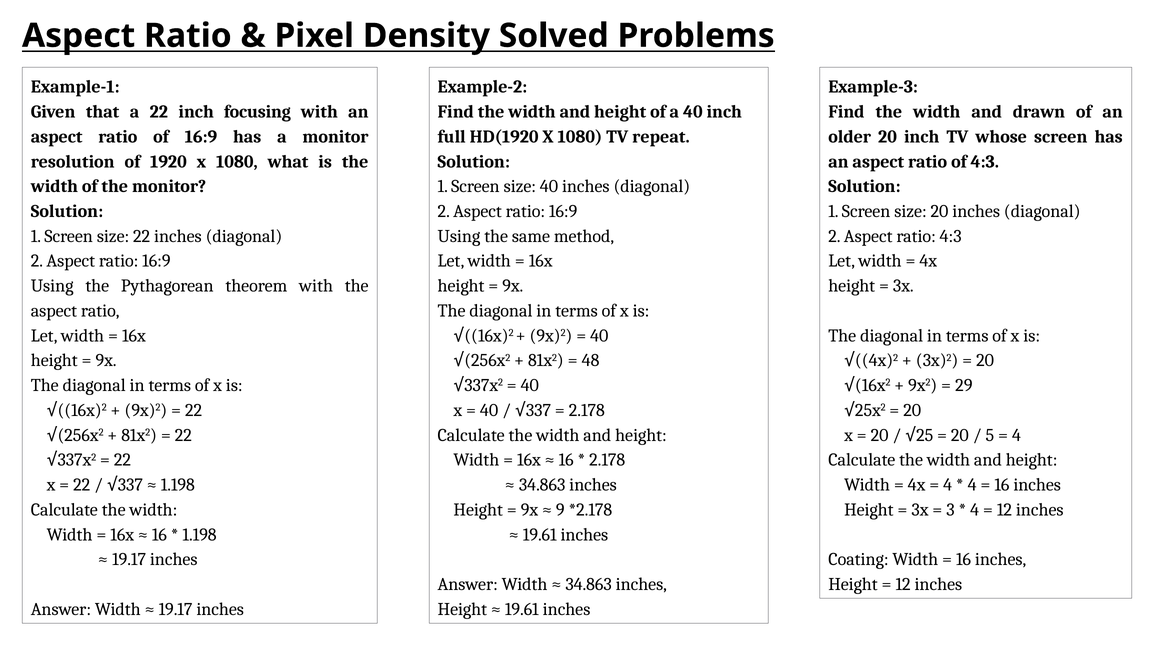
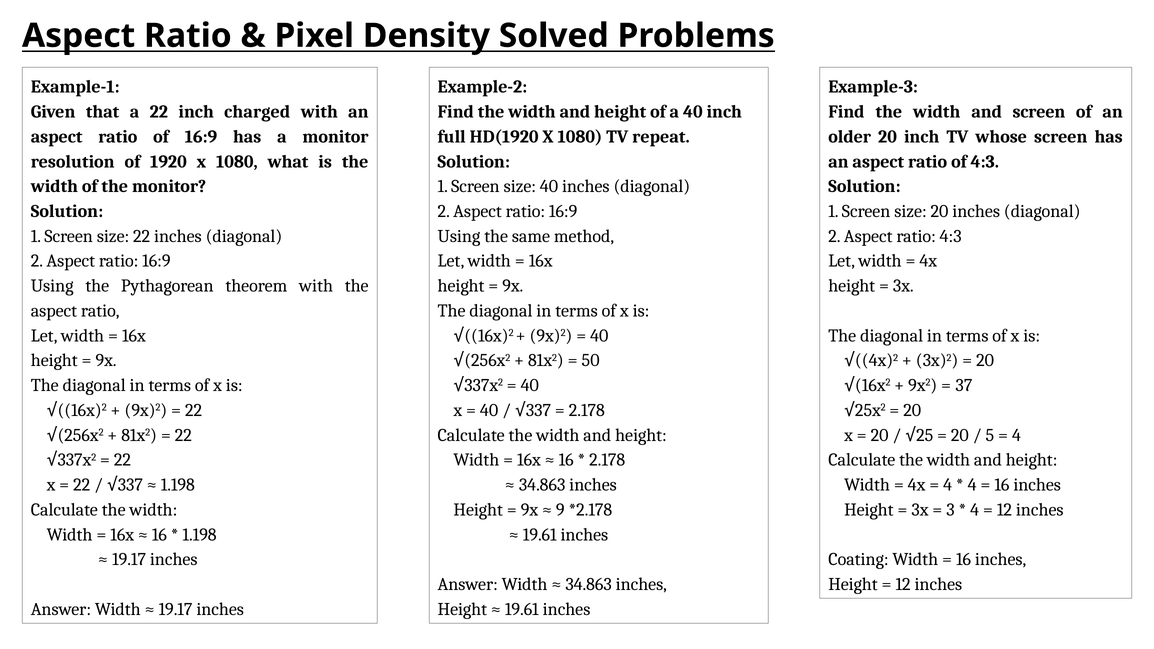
focusing: focusing -> charged
and drawn: drawn -> screen
48: 48 -> 50
29: 29 -> 37
